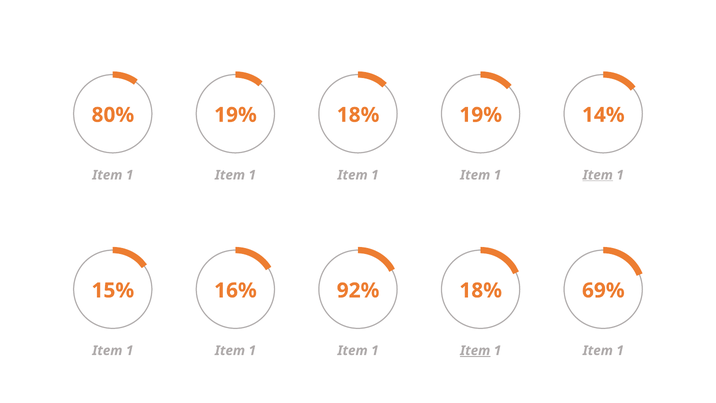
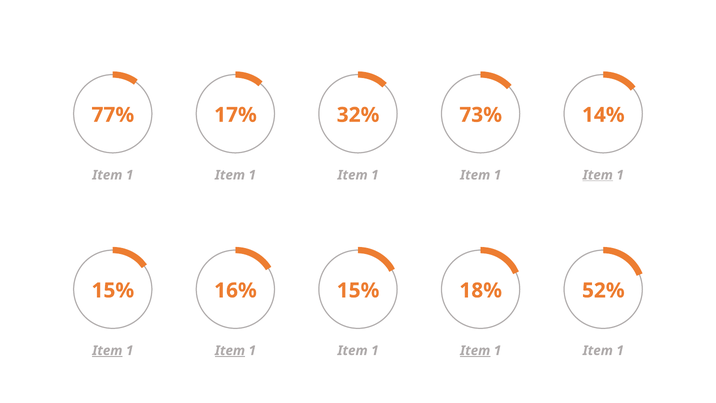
80%: 80% -> 77%
19% at (235, 115): 19% -> 17%
18% at (358, 115): 18% -> 32%
19% at (481, 115): 19% -> 73%
92% at (358, 290): 92% -> 15%
69%: 69% -> 52%
Item at (107, 350) underline: none -> present
Item at (230, 350) underline: none -> present
